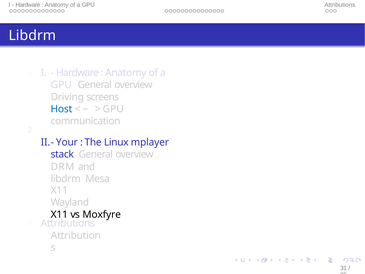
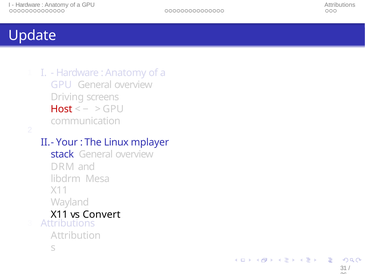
Libdrm at (32, 35): Libdrm -> Update
Host at (61, 109) colour: blue -> red
Moxfyre: Moxfyre -> Convert
